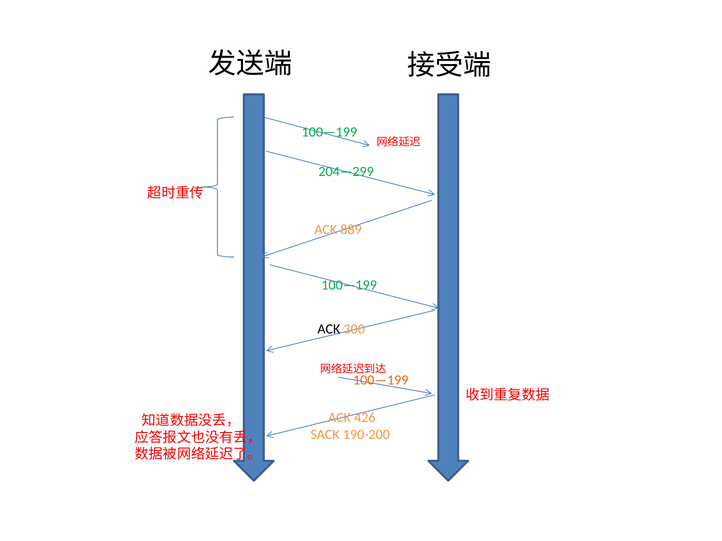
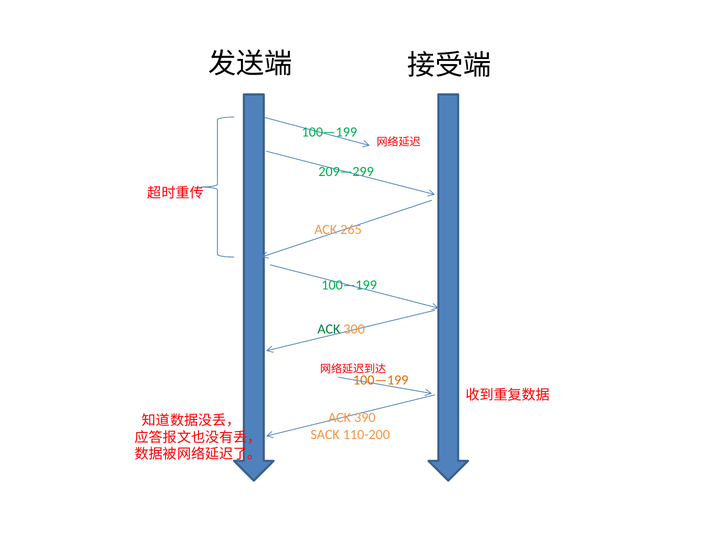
204—299: 204—299 -> 209—299
889: 889 -> 265
ACK at (329, 329) colour: black -> green
426: 426 -> 390
190-200: 190-200 -> 110-200
